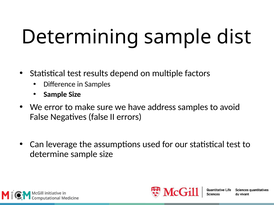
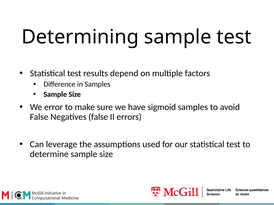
sample dist: dist -> test
address: address -> sigmoid
